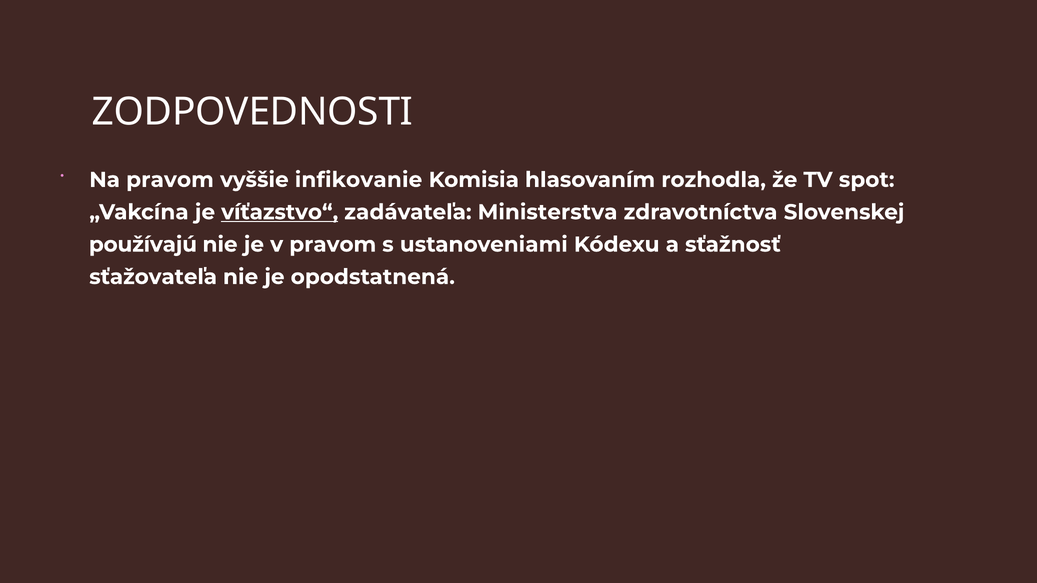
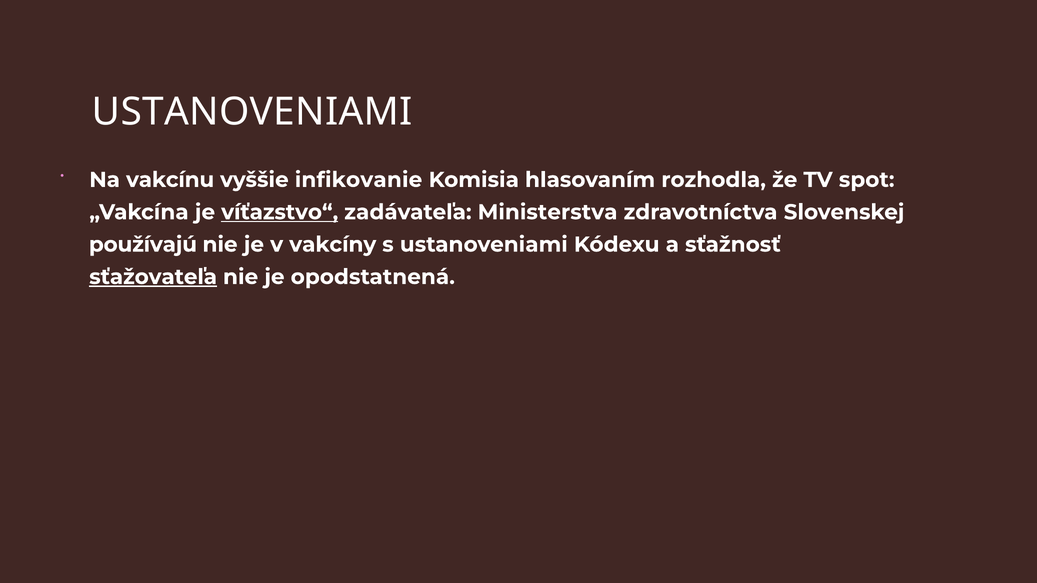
ZODPOVEDNOSTI at (252, 112): ZODPOVEDNOSTI -> USTANOVENIAMI
Na pravom: pravom -> vakcínu
v pravom: pravom -> vakcíny
sťažovateľa underline: none -> present
